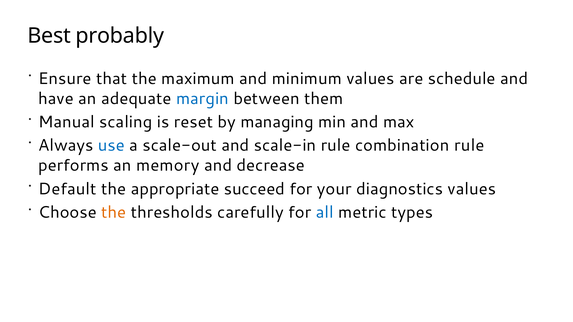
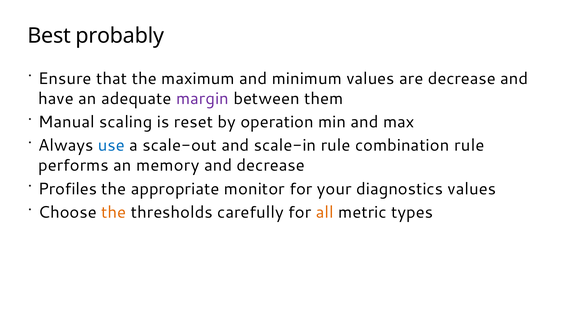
are schedule: schedule -> decrease
margin colour: blue -> purple
managing: managing -> operation
Default: Default -> Profiles
succeed: succeed -> monitor
all colour: blue -> orange
